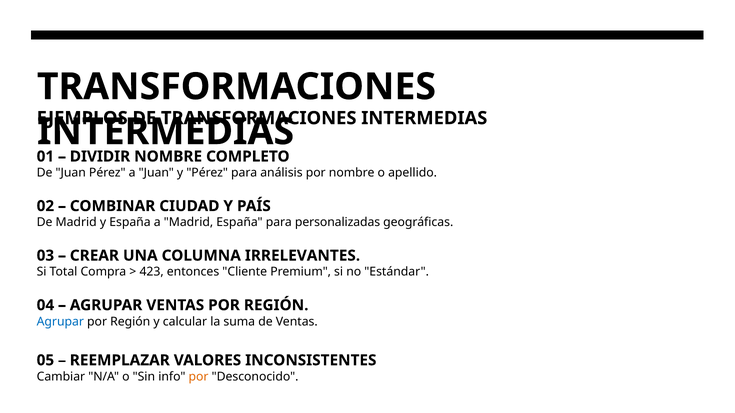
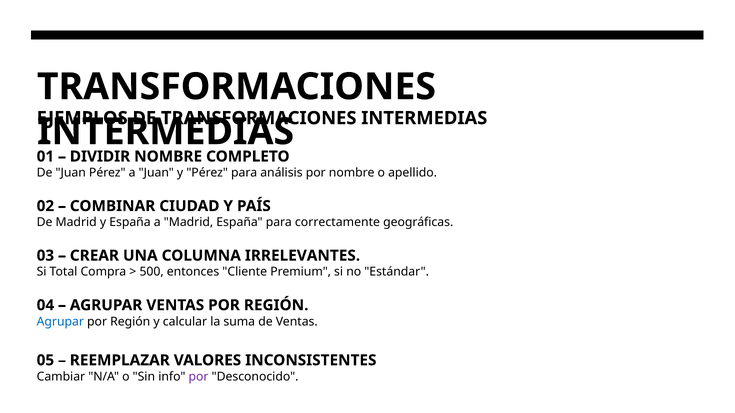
personalizadas: personalizadas -> correctamente
423: 423 -> 500
por at (199, 377) colour: orange -> purple
